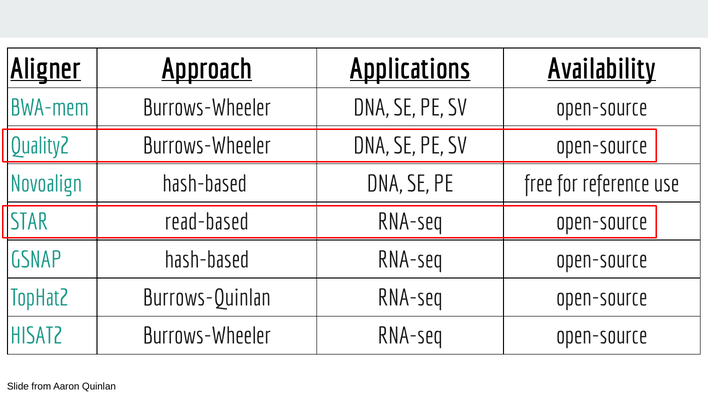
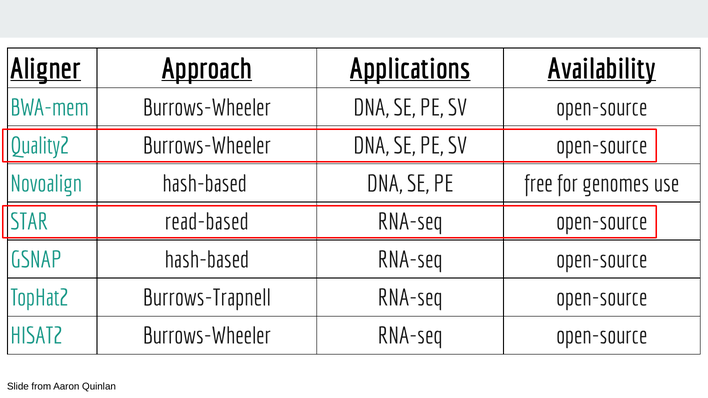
reference: reference -> genomes
Burrows-Quinlan: Burrows-Quinlan -> Burrows-Trapnell
